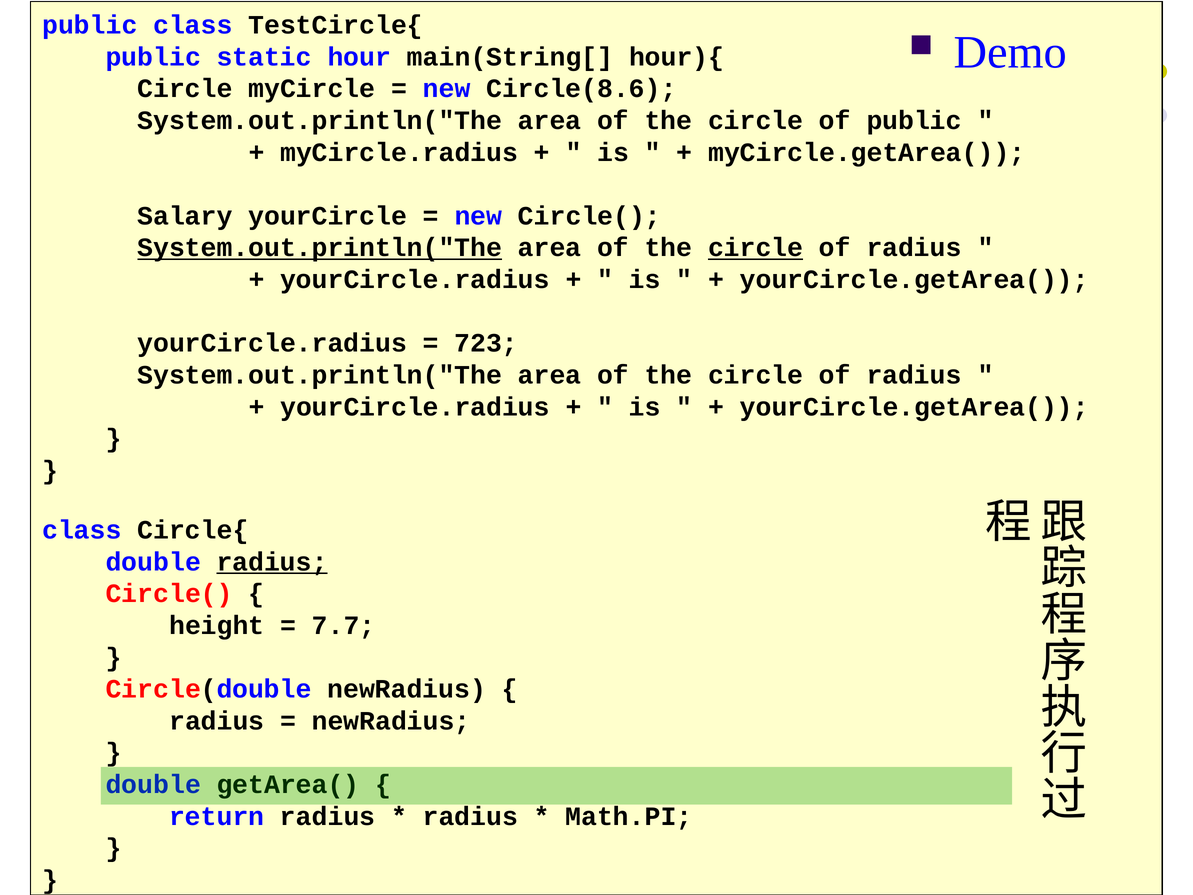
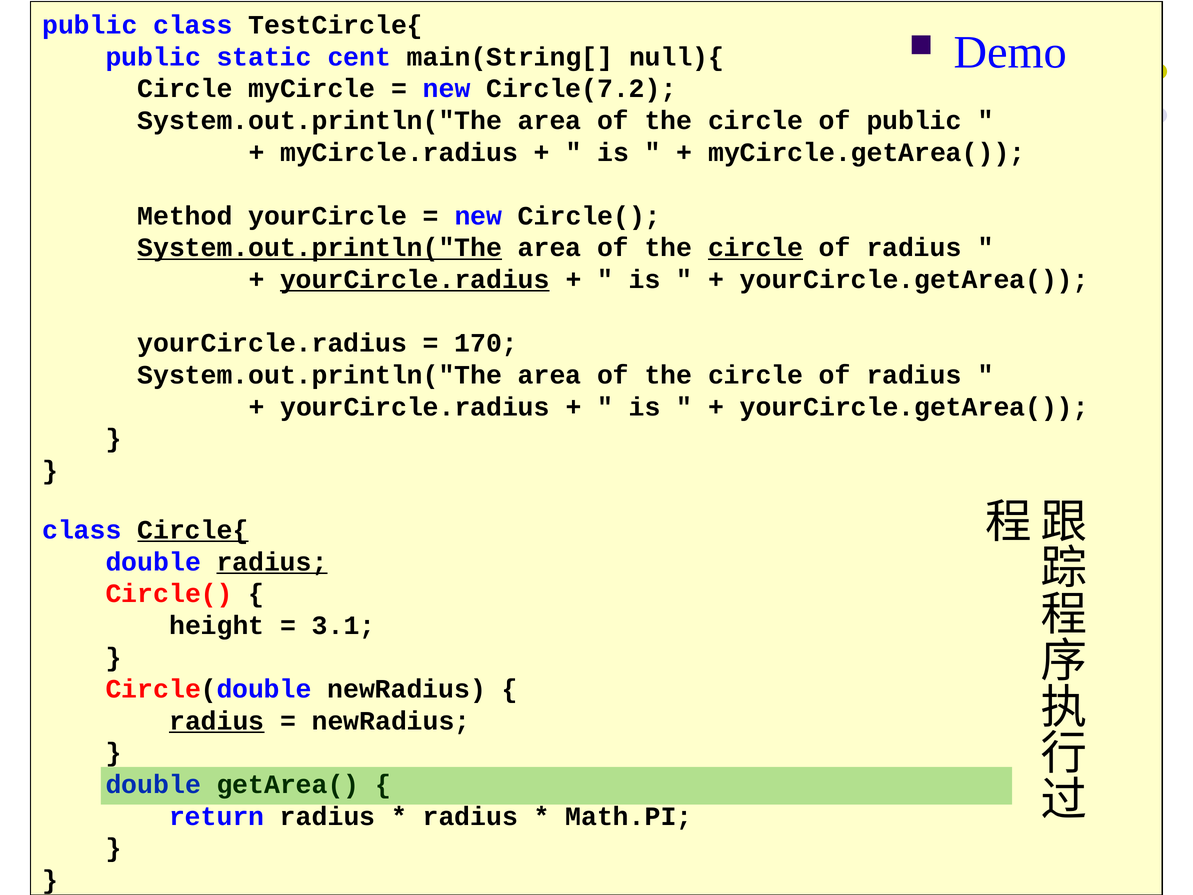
hour: hour -> cent
hour){: hour){ -> null){
Circle(8.6: Circle(8.6 -> Circle(7.2
Salary: Salary -> Method
yourCircle.radius at (415, 279) underline: none -> present
723: 723 -> 170
Circle{ underline: none -> present
7.7: 7.7 -> 3.1
radius at (217, 721) underline: none -> present
